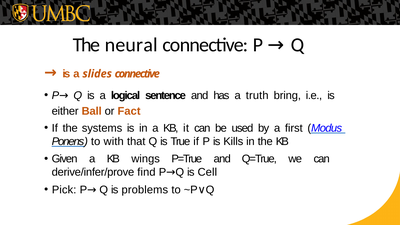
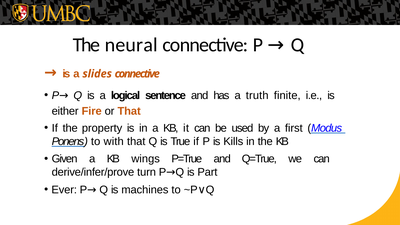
bring: bring -> finite
Ball: Ball -> Fire
or Fact: Fact -> That
systems: systems -> property
find: find -> turn
Cell: Cell -> Part
Pick: Pick -> Ever
problems: problems -> machines
